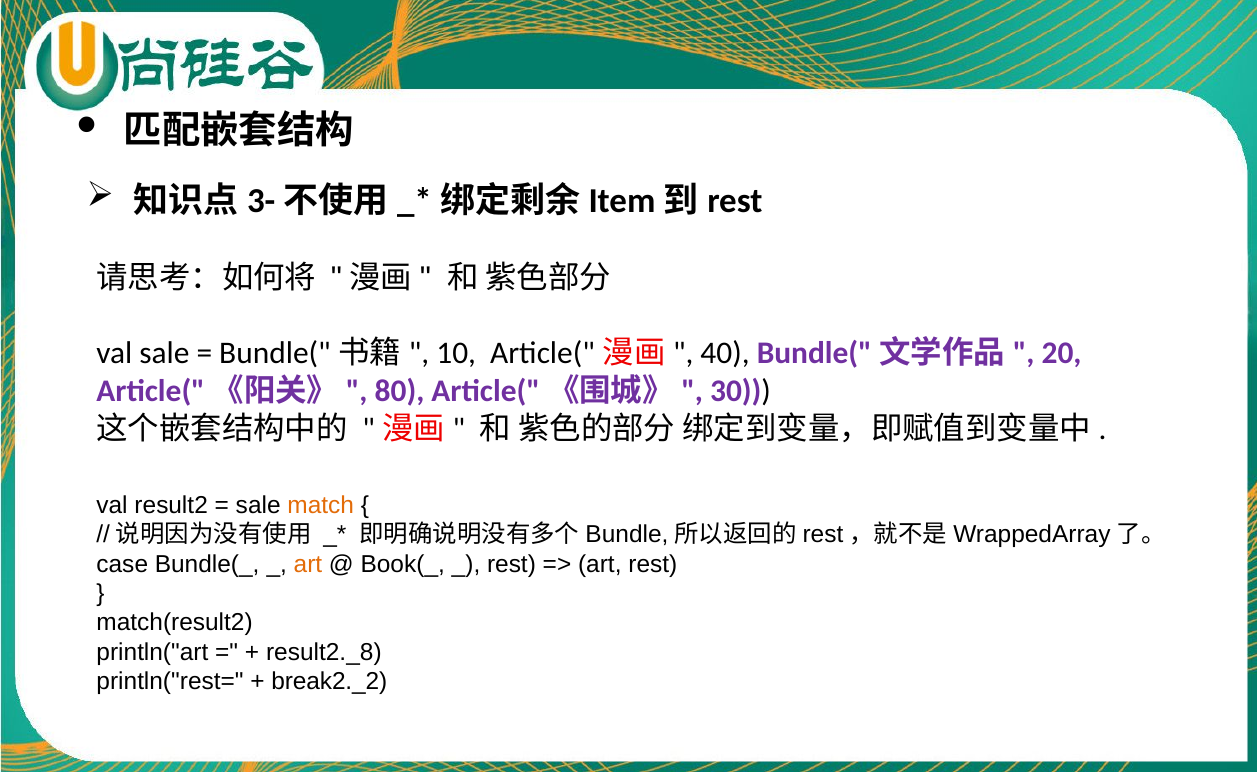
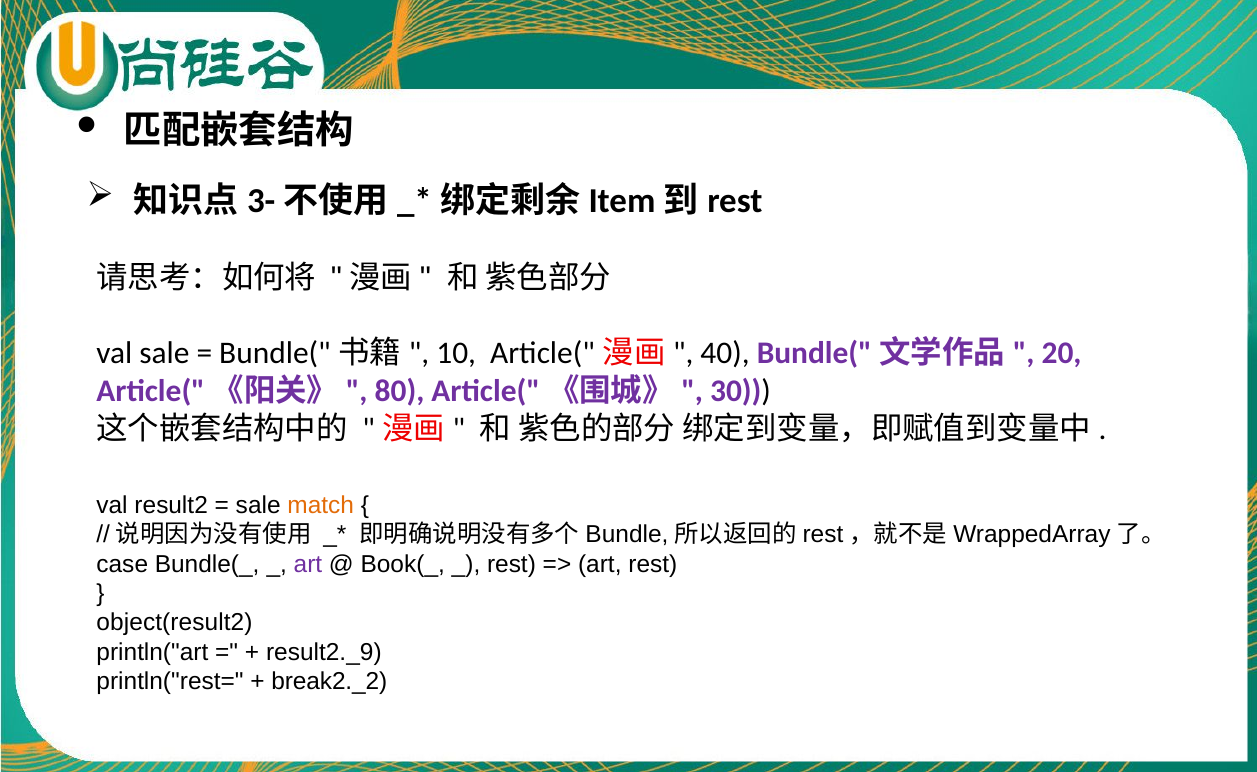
art at (308, 564) colour: orange -> purple
match(result2: match(result2 -> object(result2
result2._8: result2._8 -> result2._9
